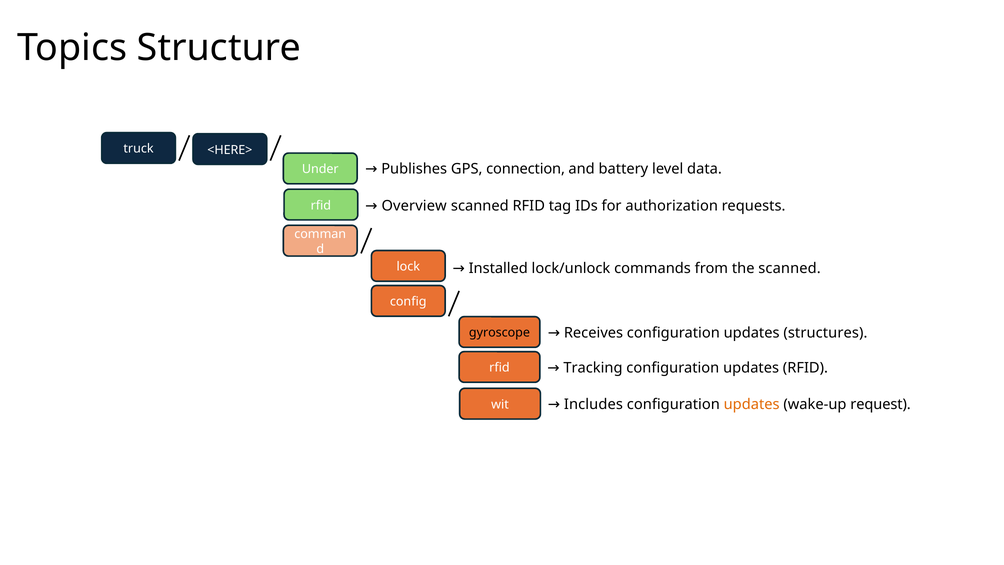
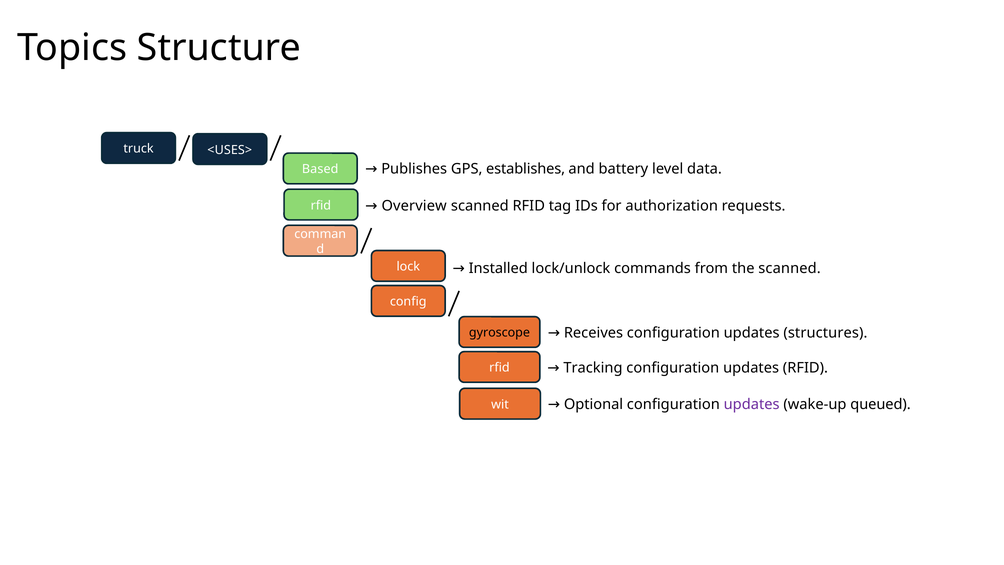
<HERE>: <HERE> -> <USES>
Under: Under -> Based
connection: connection -> establishes
Includes: Includes -> Optional
updates at (752, 404) colour: orange -> purple
request: request -> queued
